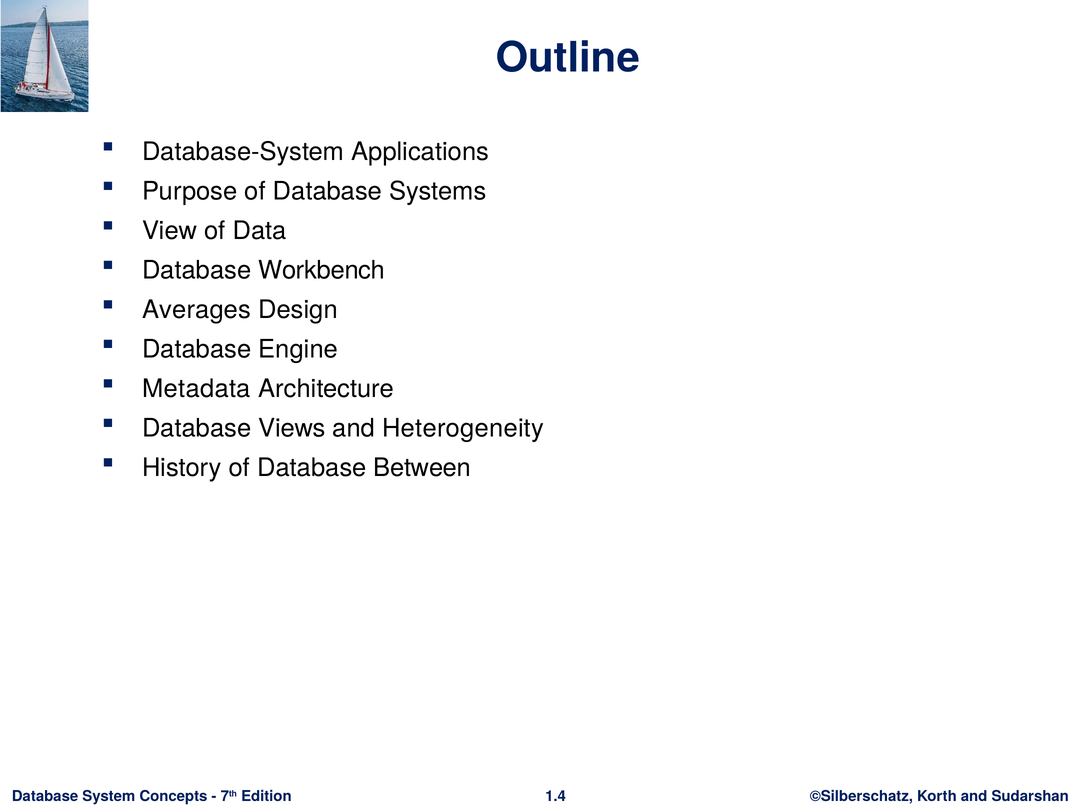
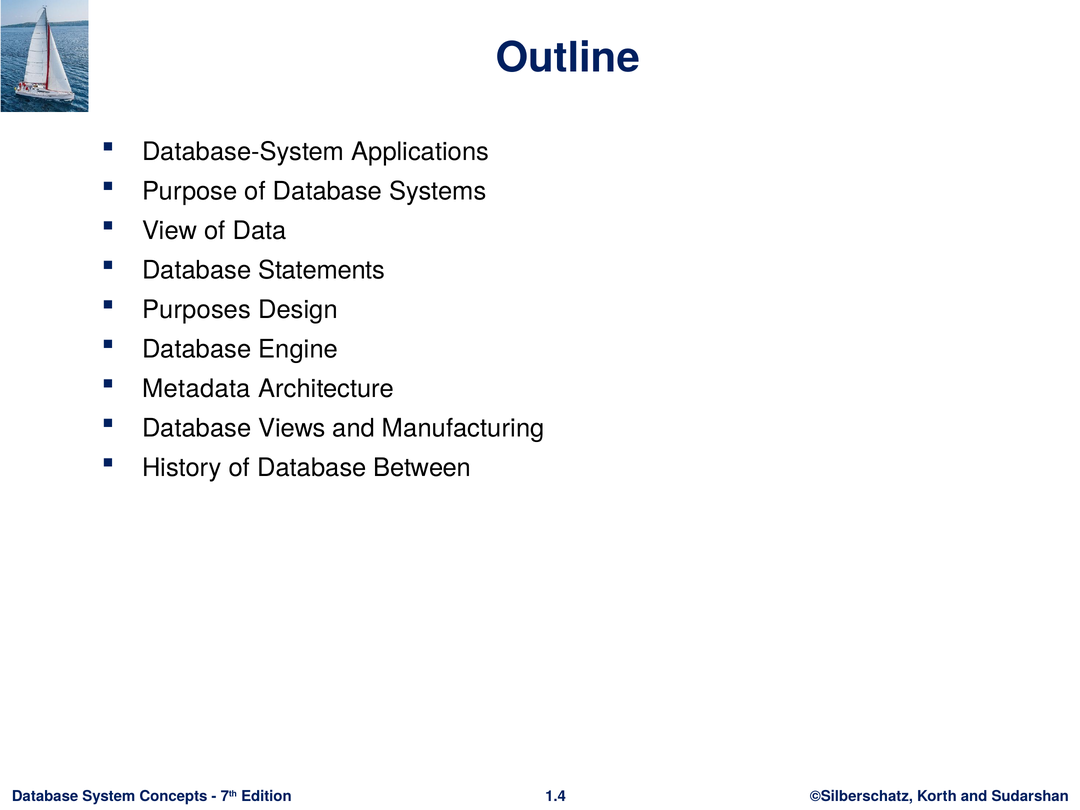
Workbench: Workbench -> Statements
Averages: Averages -> Purposes
Heterogeneity: Heterogeneity -> Manufacturing
